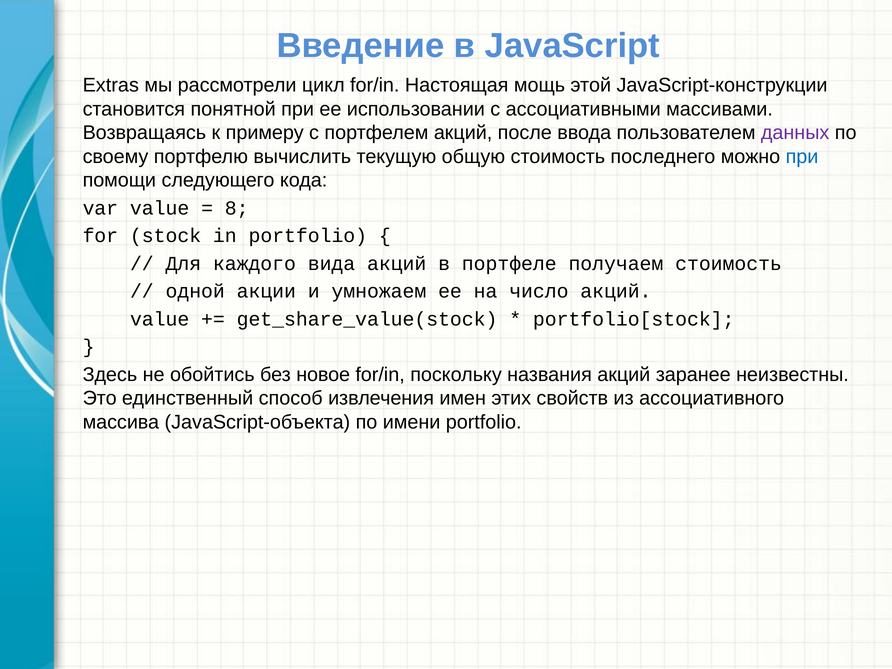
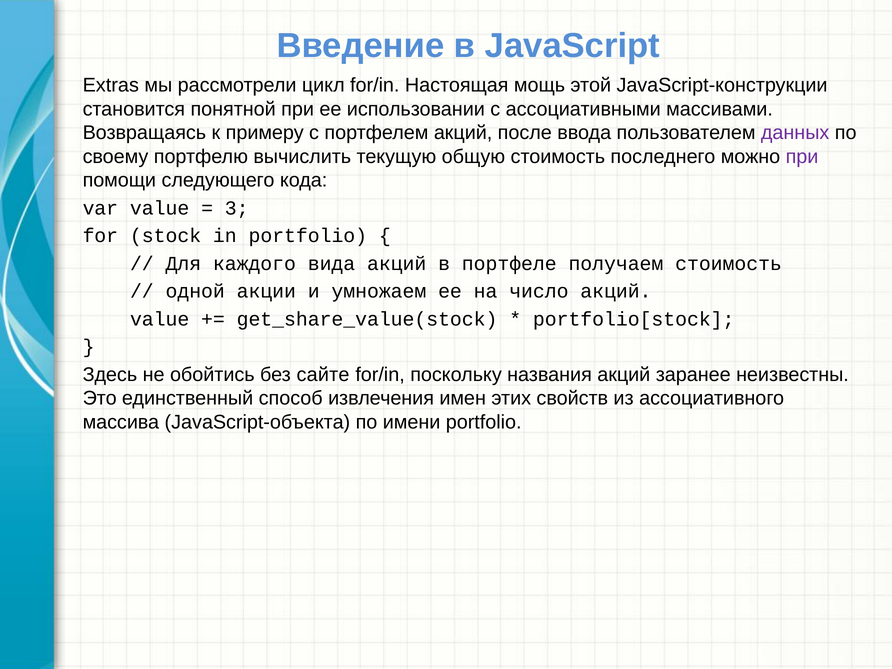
при at (802, 157) colour: blue -> purple
8: 8 -> 3
новое: новое -> сайте
